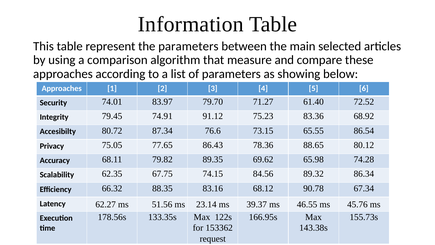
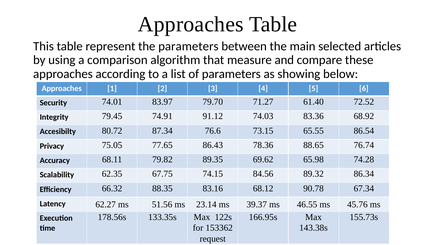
Information at (191, 24): Information -> Approaches
75.23: 75.23 -> 74.03
80.12: 80.12 -> 76.74
